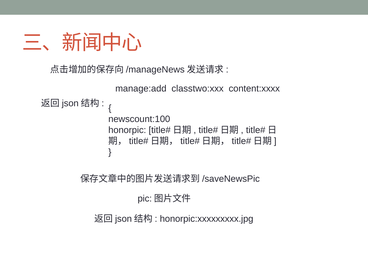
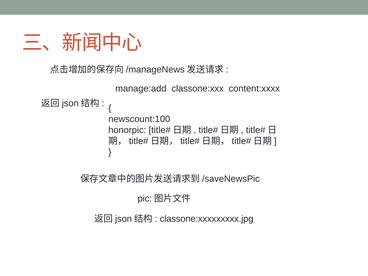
classtwo:xxx: classtwo:xxx -> classone:xxx
honorpic:xxxxxxxxx.jpg: honorpic:xxxxxxxxx.jpg -> classone:xxxxxxxxx.jpg
